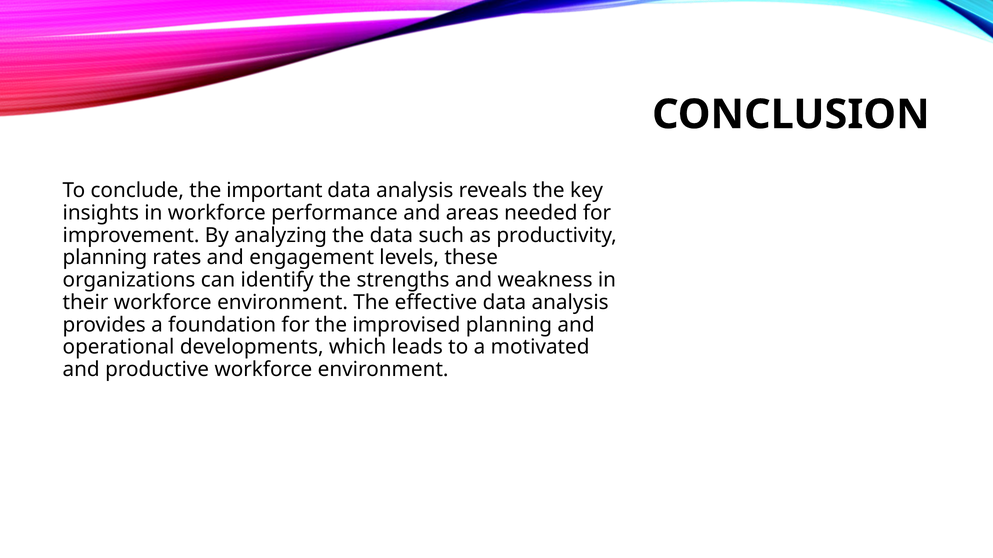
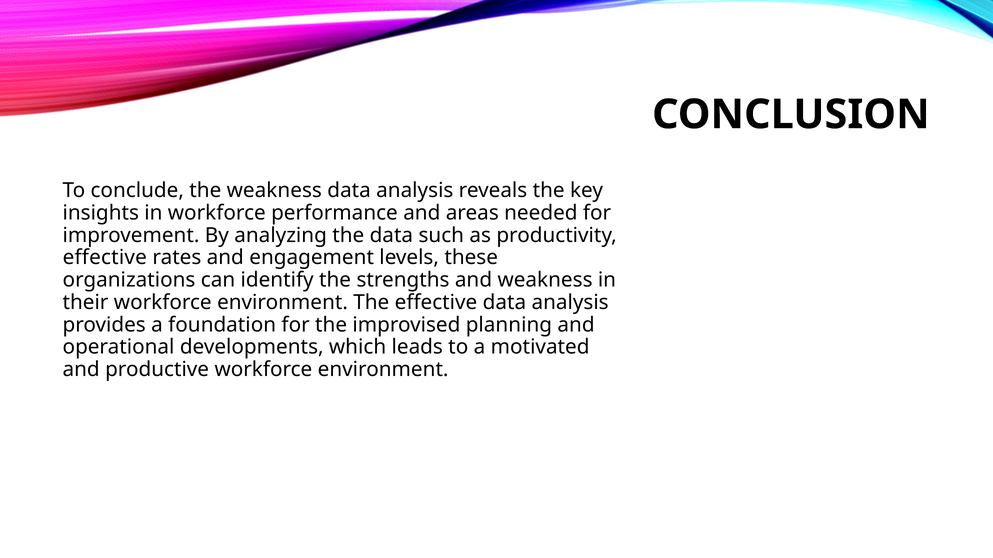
the important: important -> weakness
planning at (105, 258): planning -> effective
